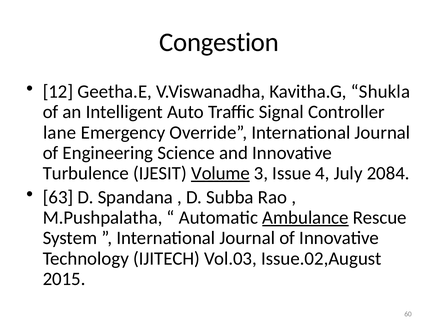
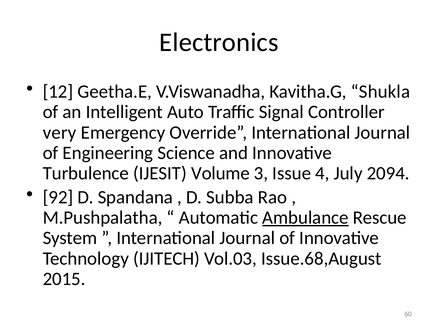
Congestion: Congestion -> Electronics
lane: lane -> very
Volume underline: present -> none
2084: 2084 -> 2094
63: 63 -> 92
Issue.02,August: Issue.02,August -> Issue.68,August
